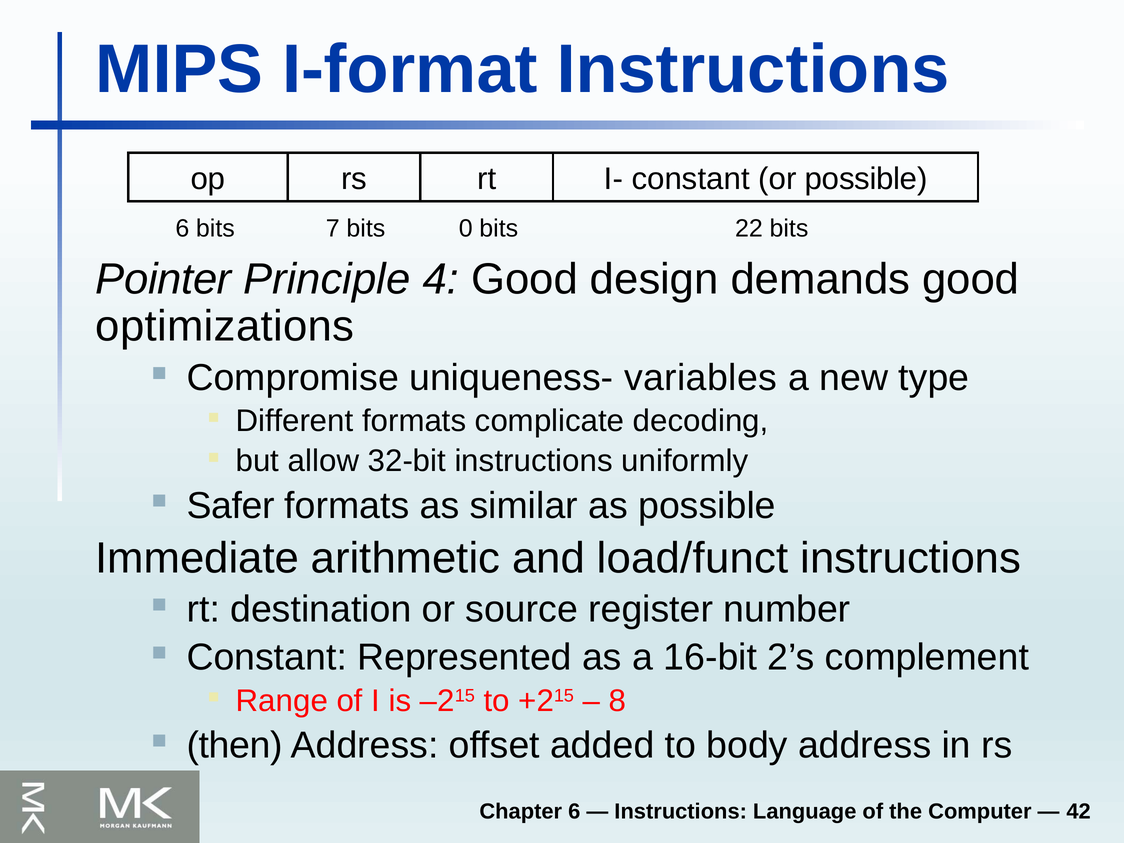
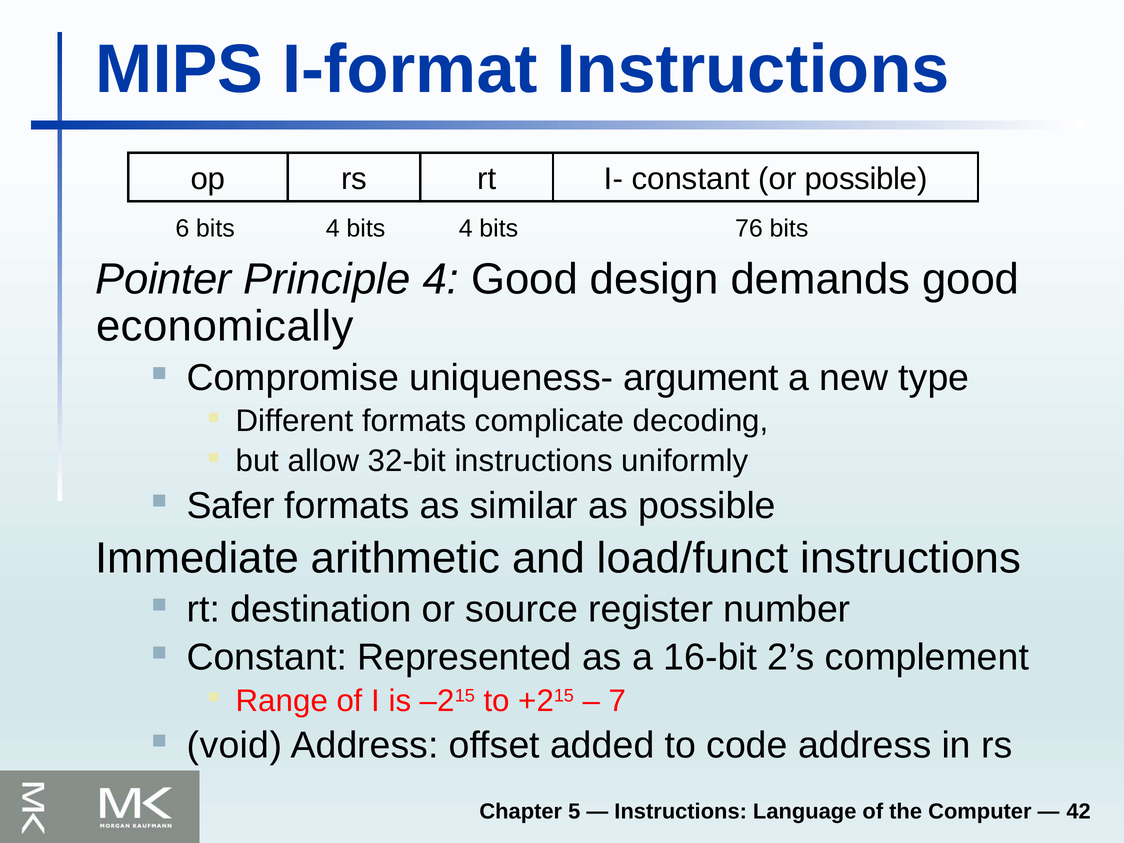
6 bits 7: 7 -> 4
0 at (466, 229): 0 -> 4
22: 22 -> 76
optimizations: optimizations -> economically
variables: variables -> argument
8: 8 -> 7
then: then -> void
body: body -> code
Chapter 6: 6 -> 5
